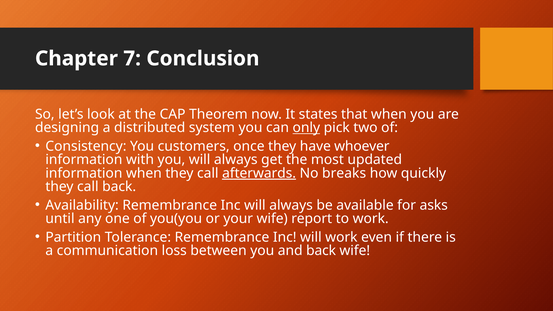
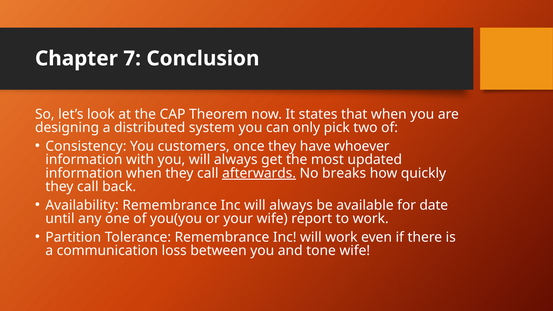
only underline: present -> none
asks: asks -> date
and back: back -> tone
